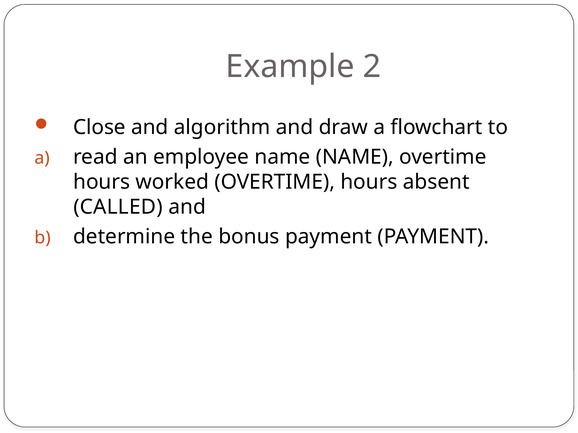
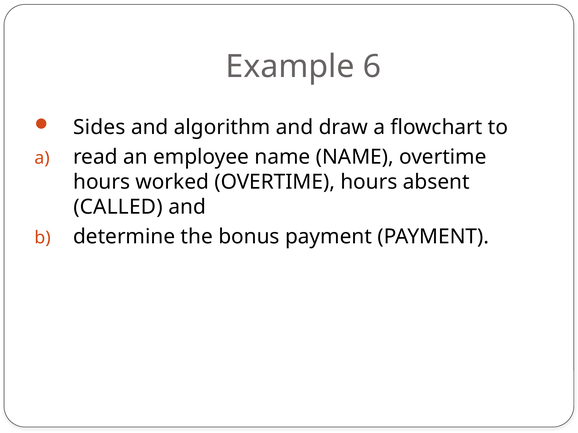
2: 2 -> 6
Close: Close -> Sides
